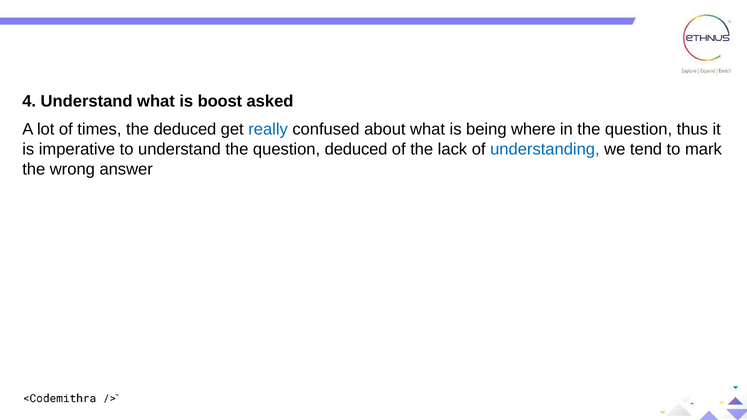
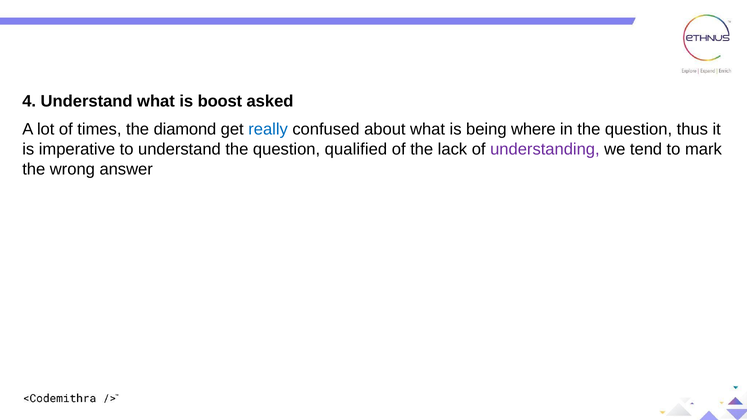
the deduced: deduced -> diamond
question deduced: deduced -> qualified
understanding colour: blue -> purple
